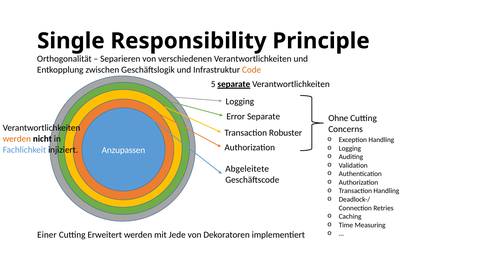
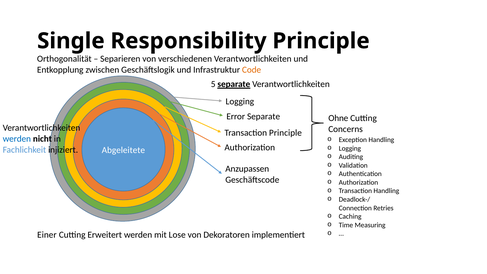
Transaction Robuster: Robuster -> Principle
werden at (17, 139) colour: orange -> blue
Anzupassen: Anzupassen -> Abgeleitete
Abgeleitete: Abgeleitete -> Anzupassen
Jede: Jede -> Lose
